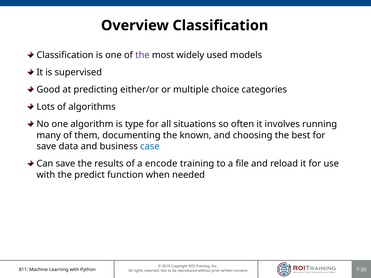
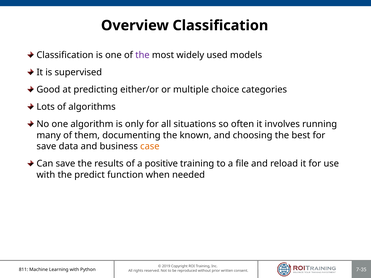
type: type -> only
case colour: blue -> orange
encode: encode -> positive
